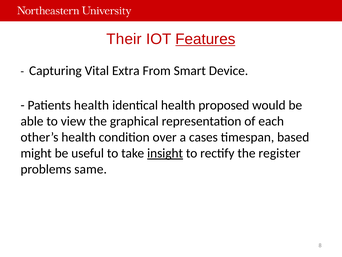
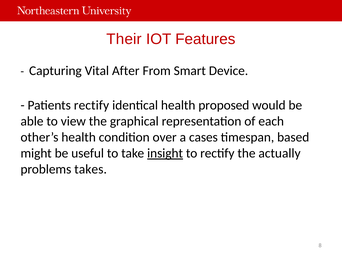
Features underline: present -> none
Extra: Extra -> After
Patients health: health -> rectify
register: register -> actually
same: same -> takes
